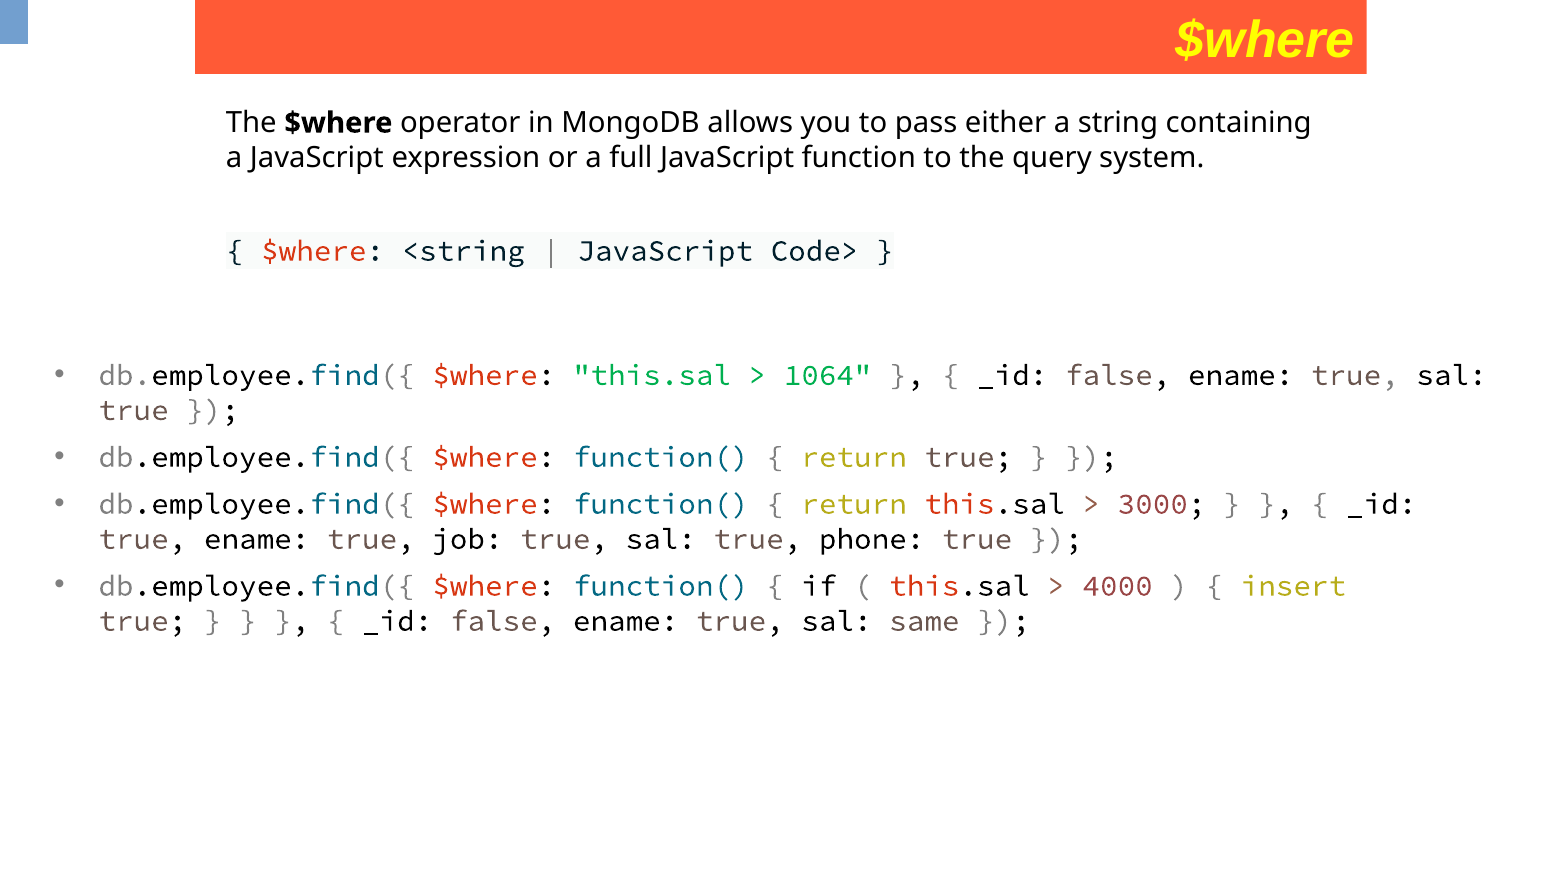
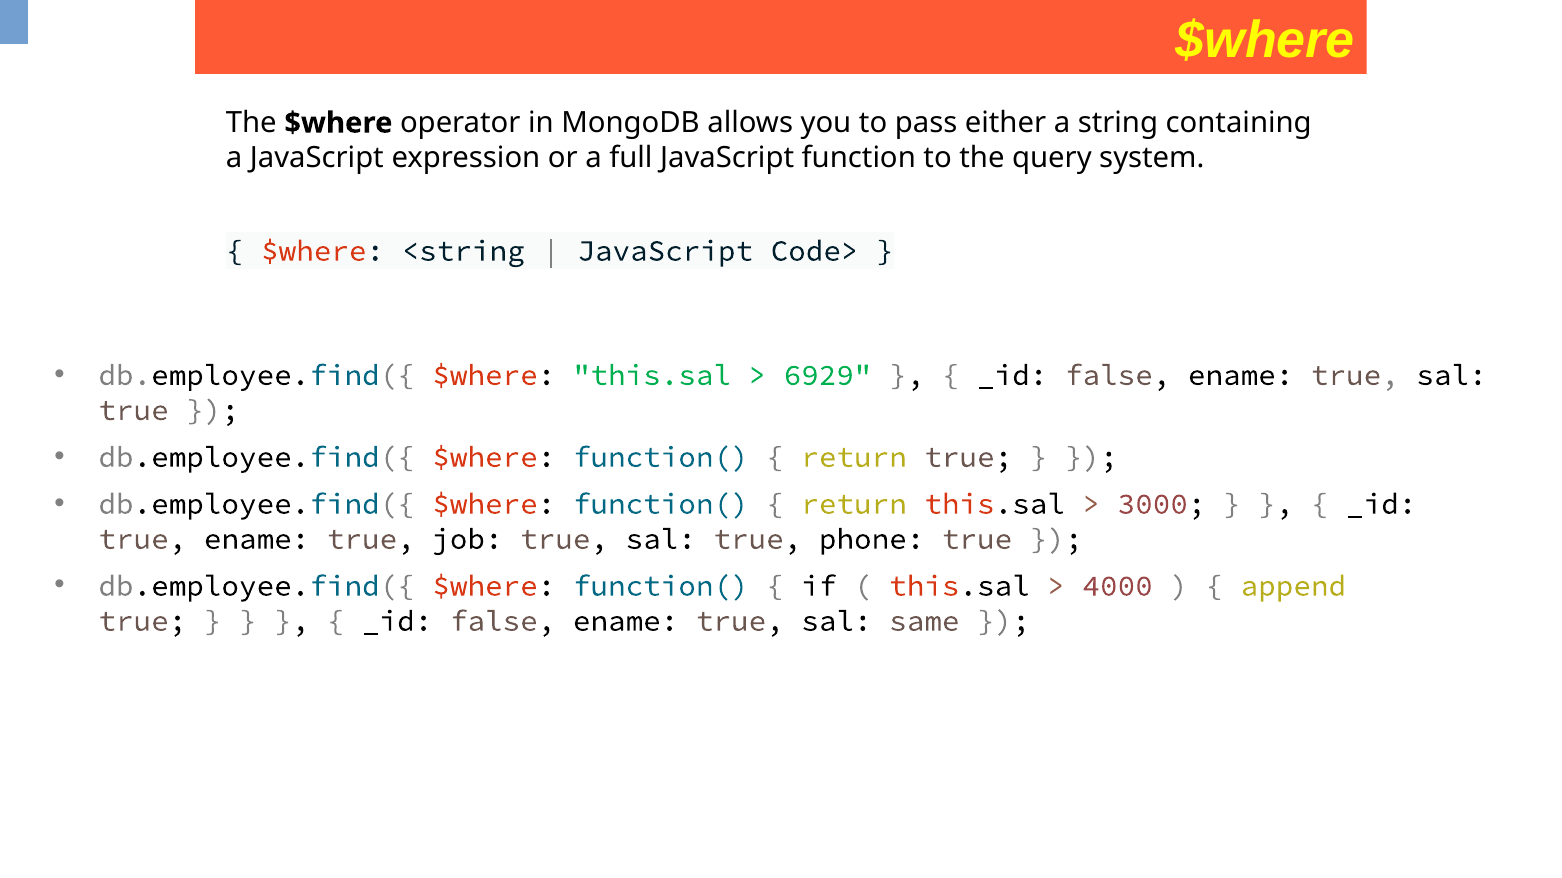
1064: 1064 -> 6929
insert: insert -> append
